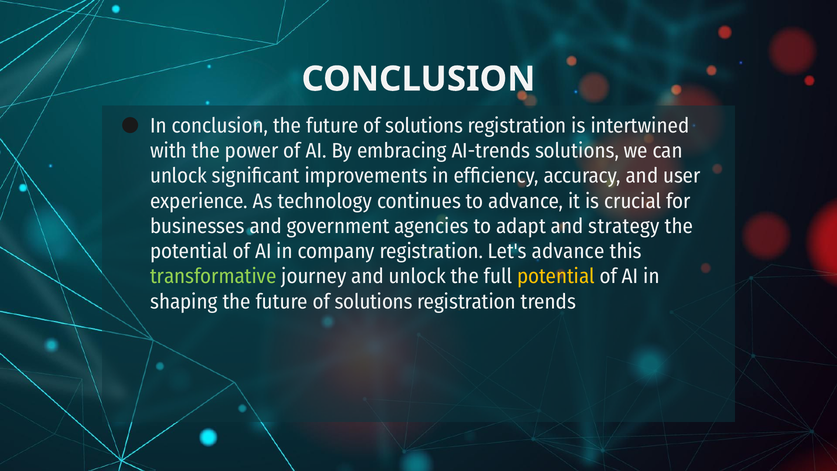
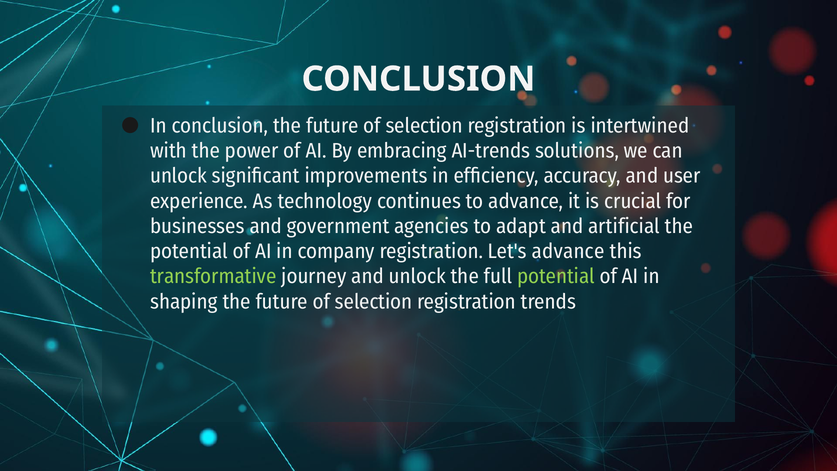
solutions at (424, 126): solutions -> selection
strategy: strategy -> artificial
potential at (556, 276) colour: yellow -> light green
solutions at (374, 302): solutions -> selection
